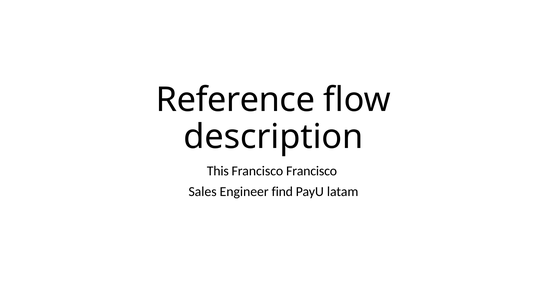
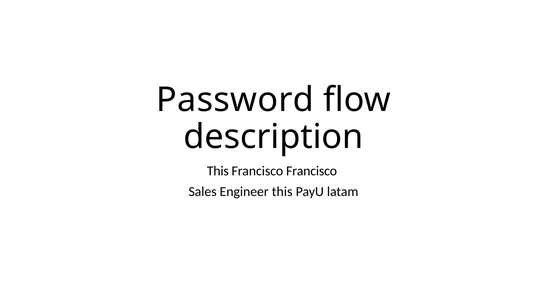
Reference: Reference -> Password
Engineer find: find -> this
